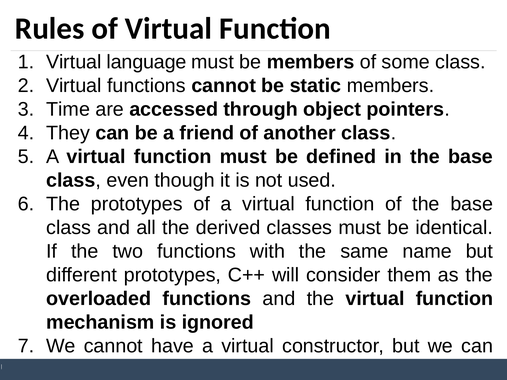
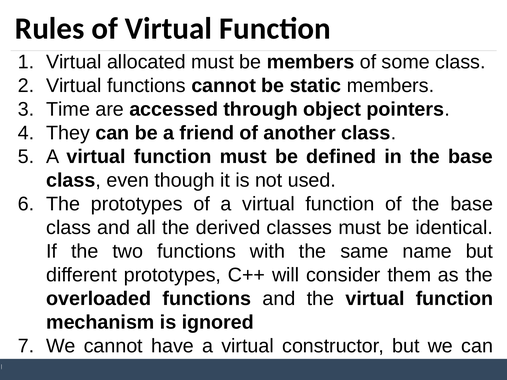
language: language -> allocated
